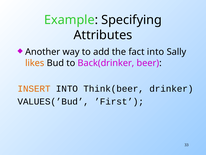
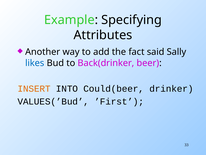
fact into: into -> said
likes colour: orange -> blue
Think(beer: Think(beer -> Could(beer
